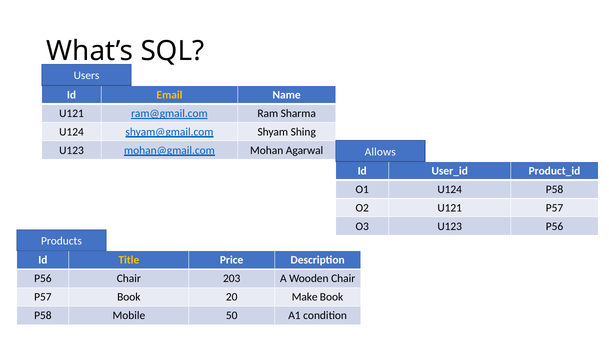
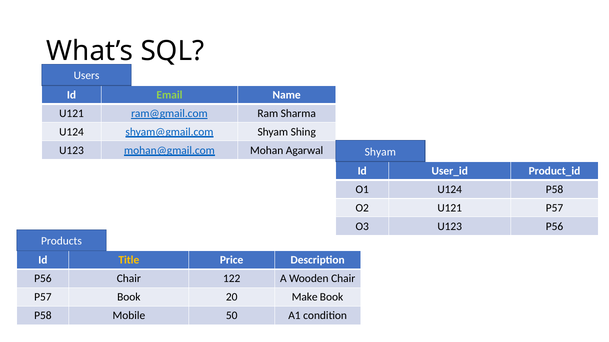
Email colour: yellow -> light green
Allows at (380, 152): Allows -> Shyam
203: 203 -> 122
